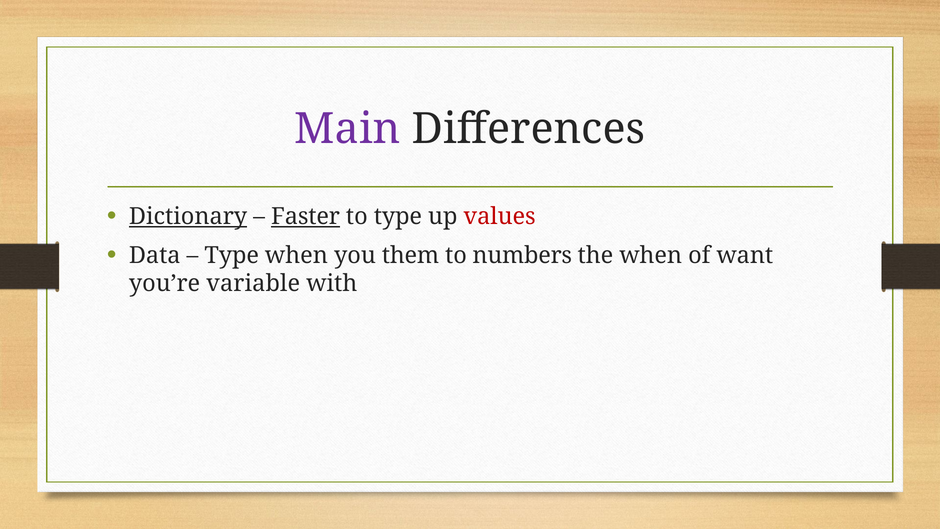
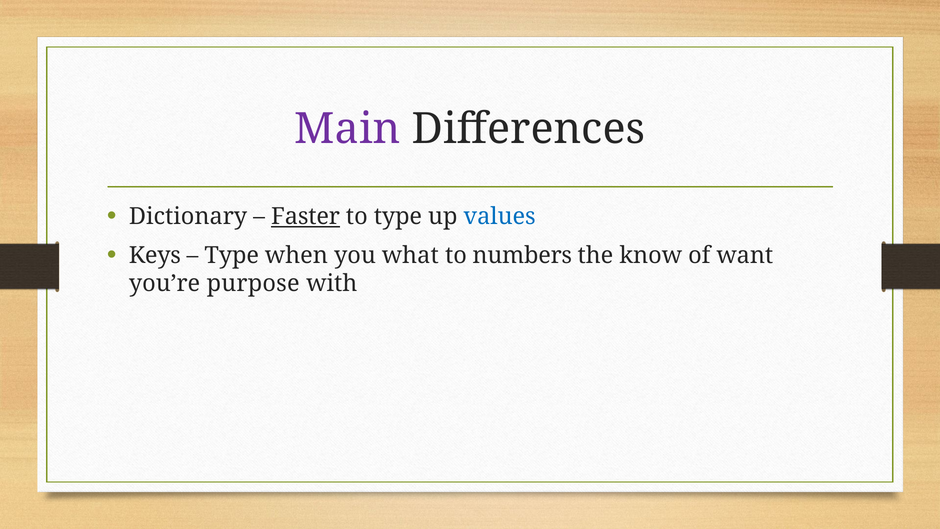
Dictionary underline: present -> none
values colour: red -> blue
Data: Data -> Keys
them: them -> what
the when: when -> know
variable: variable -> purpose
